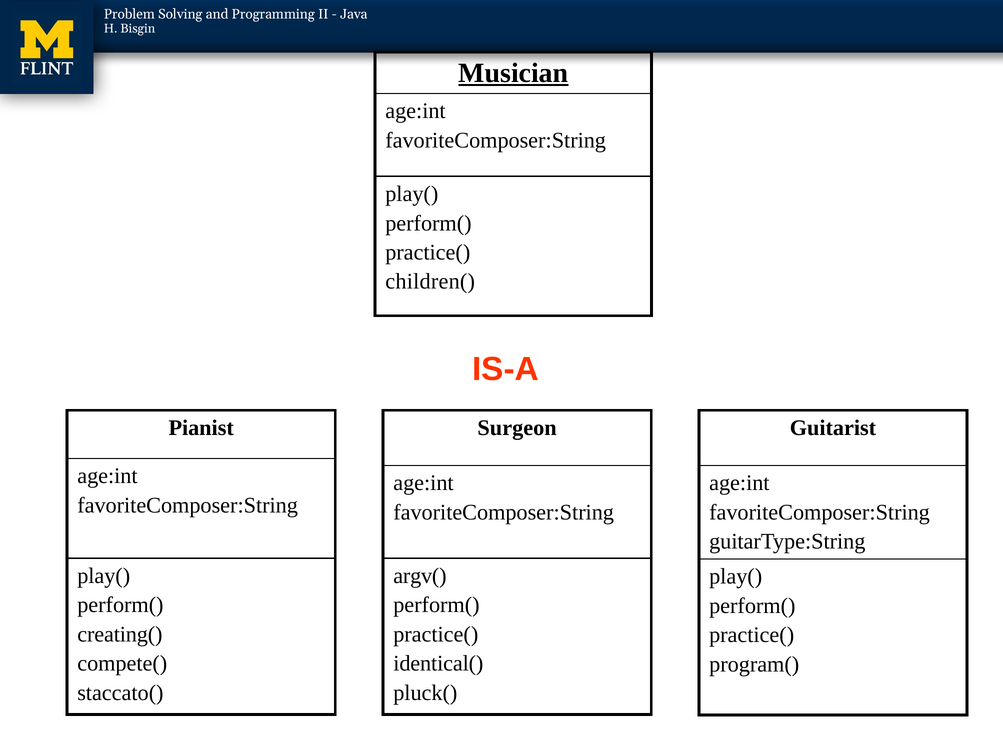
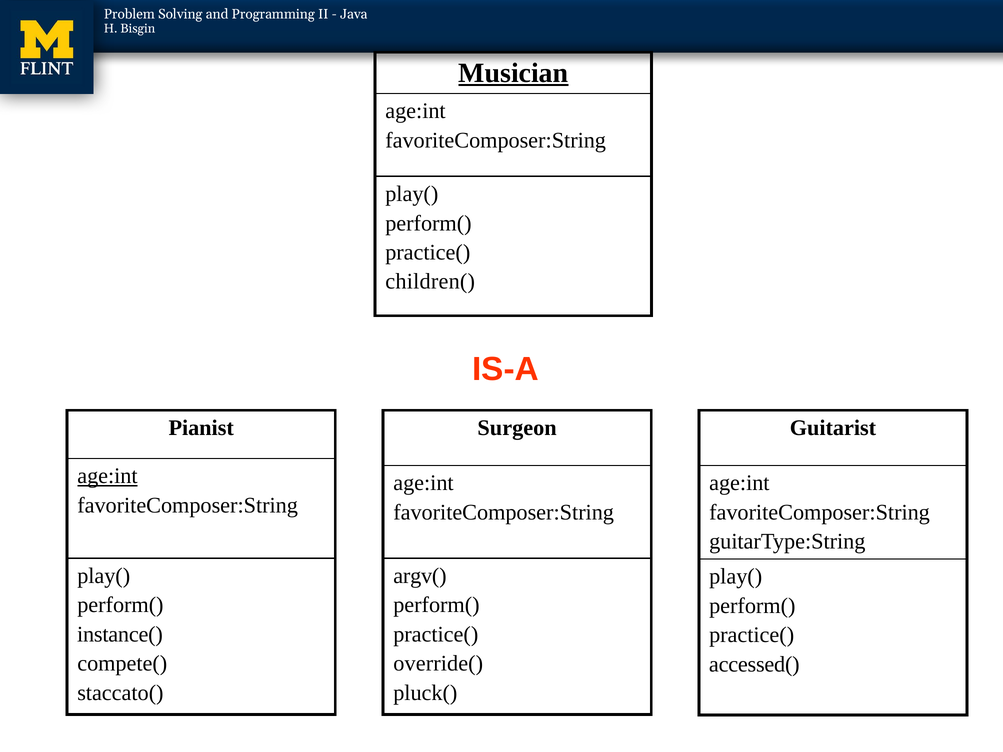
age:int at (107, 476) underline: none -> present
creating(: creating( -> instance(
identical(: identical( -> override(
program(: program( -> accessed(
